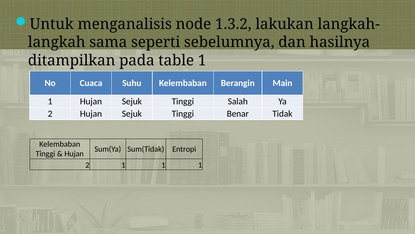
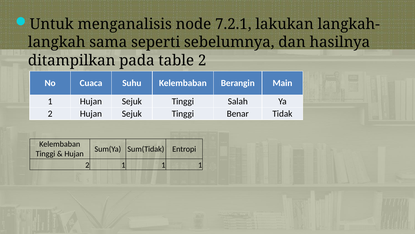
1.3.2: 1.3.2 -> 7.2.1
table 1: 1 -> 2
